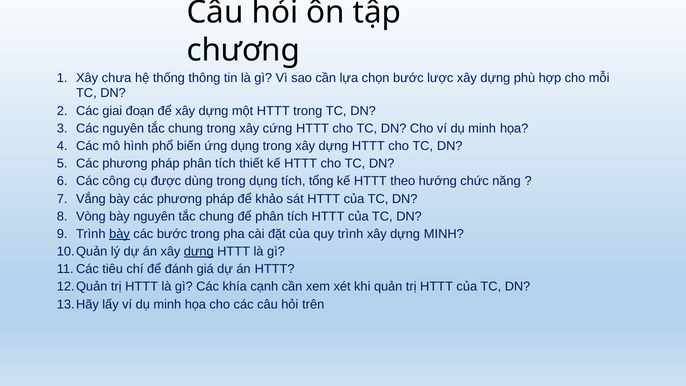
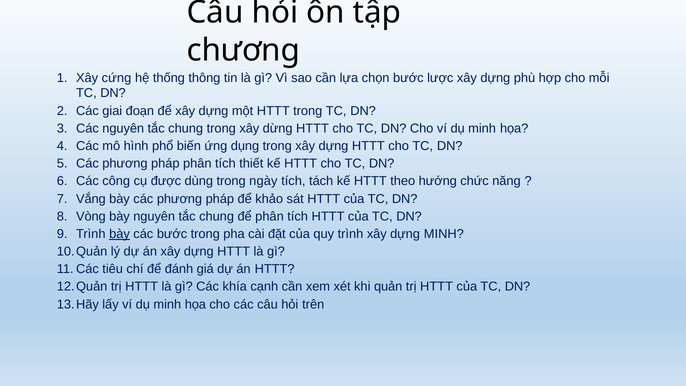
chưa: chưa -> cứng
cứng: cứng -> dừng
trong dụng: dụng -> ngày
tổng: tổng -> tách
dựng at (199, 251) underline: present -> none
